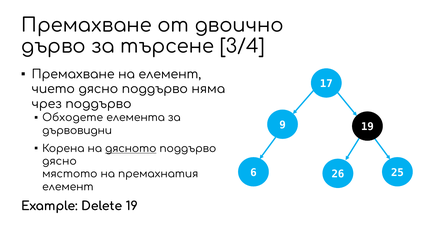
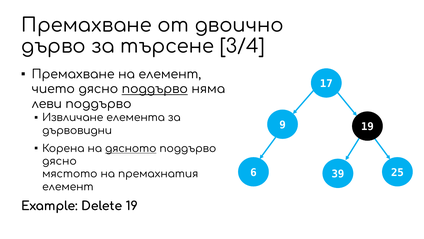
поддърво at (155, 89) underline: none -> present
чрез: чрез -> леви
Обходете: Обходете -> Извличане
26: 26 -> 39
